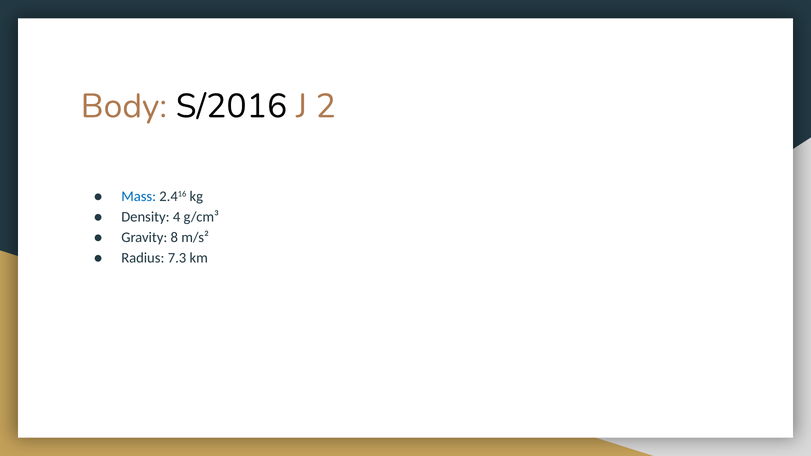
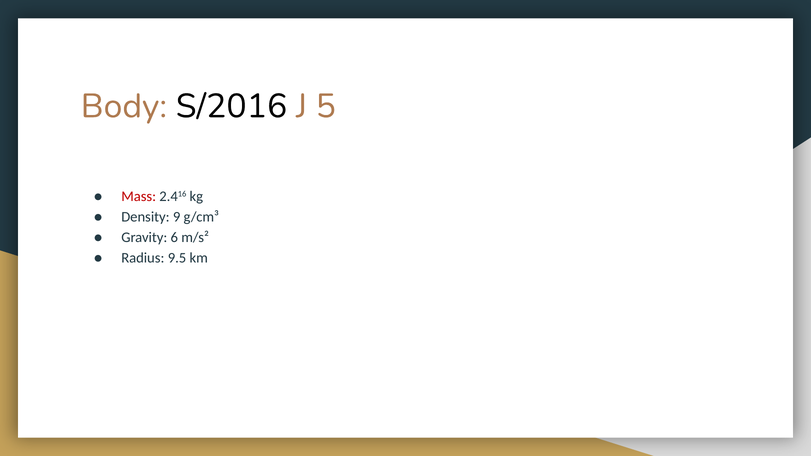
2: 2 -> 5
Mass colour: blue -> red
4: 4 -> 9
8: 8 -> 6
7.3: 7.3 -> 9.5
